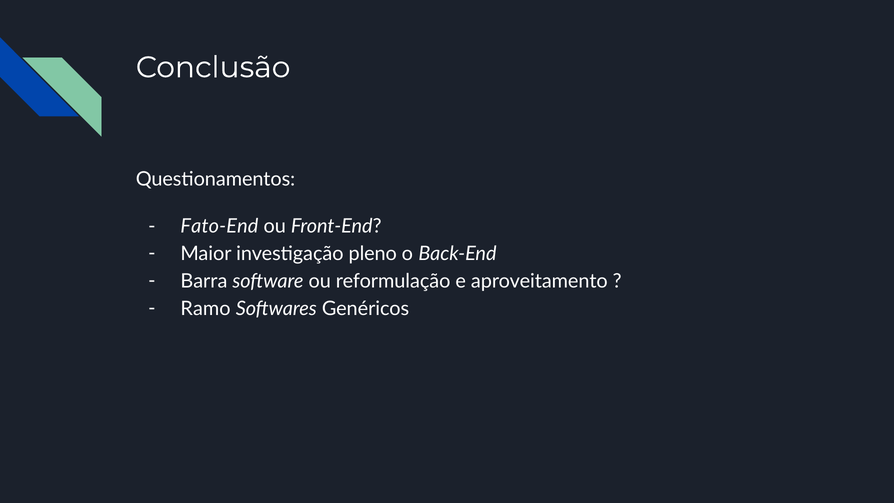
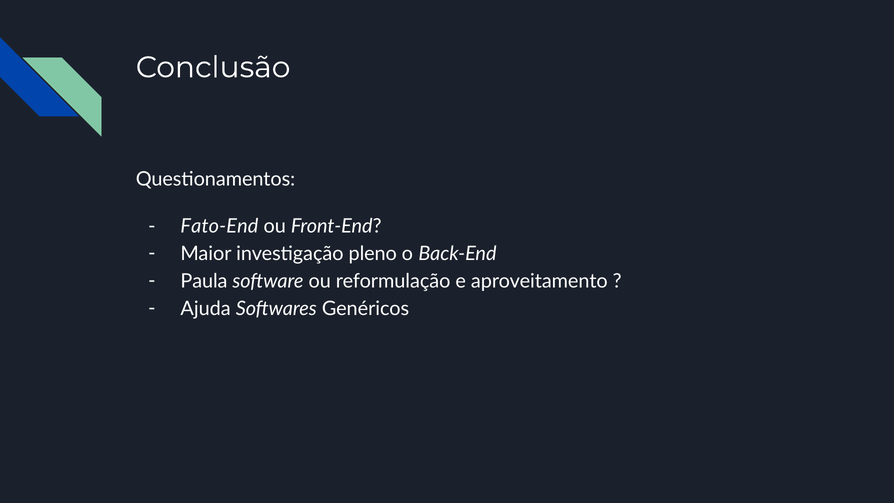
Barra: Barra -> Paula
Ramo: Ramo -> Ajuda
